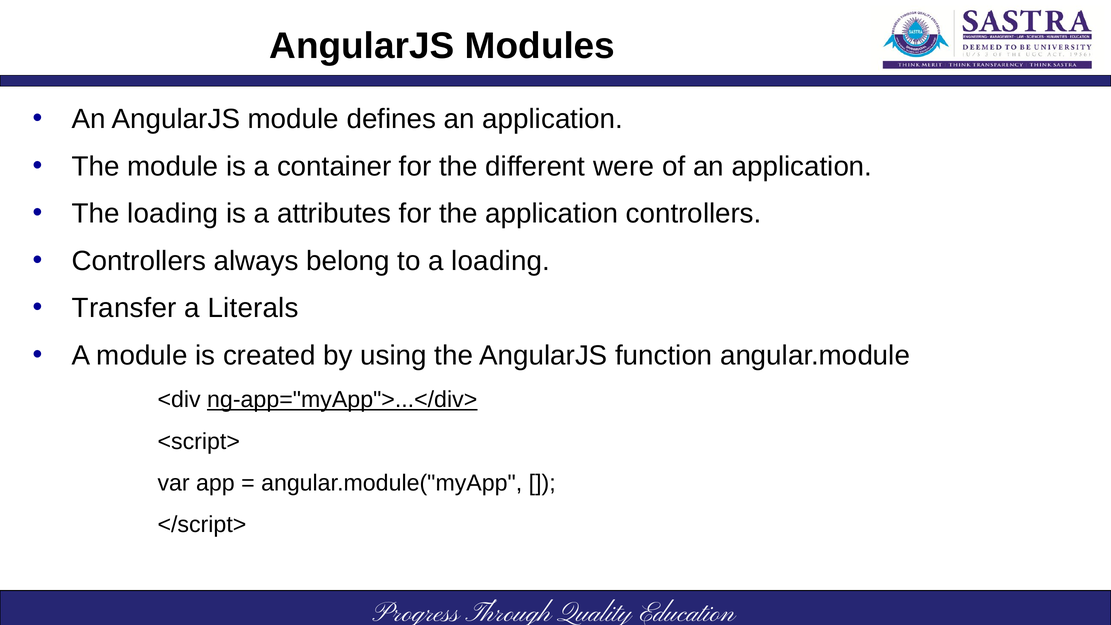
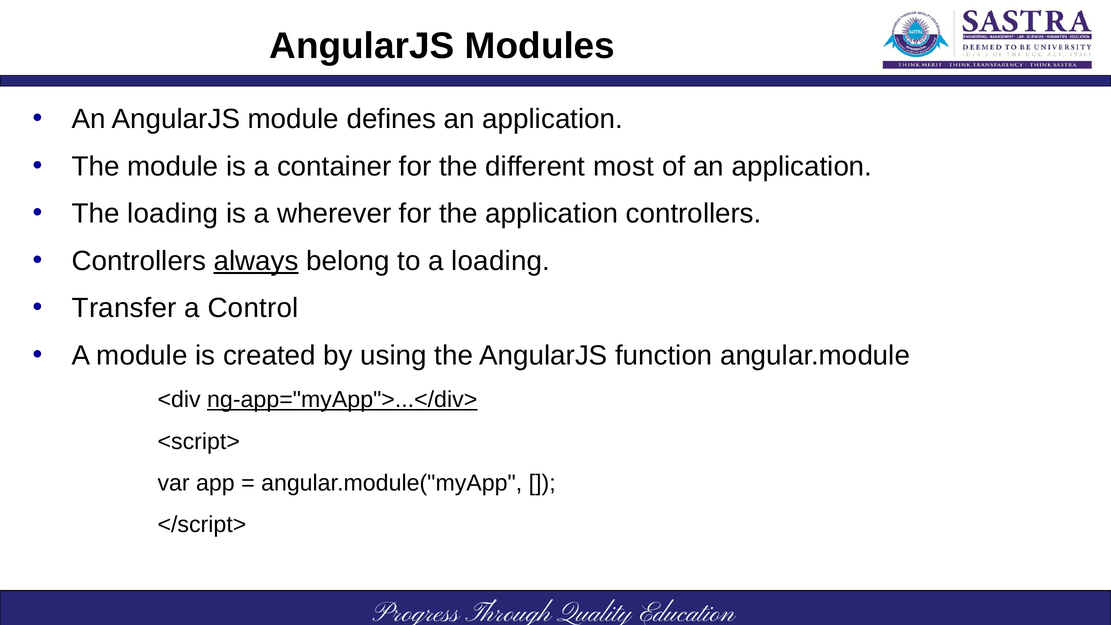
were: were -> most
attributes: attributes -> wherever
always underline: none -> present
Literals: Literals -> Control
